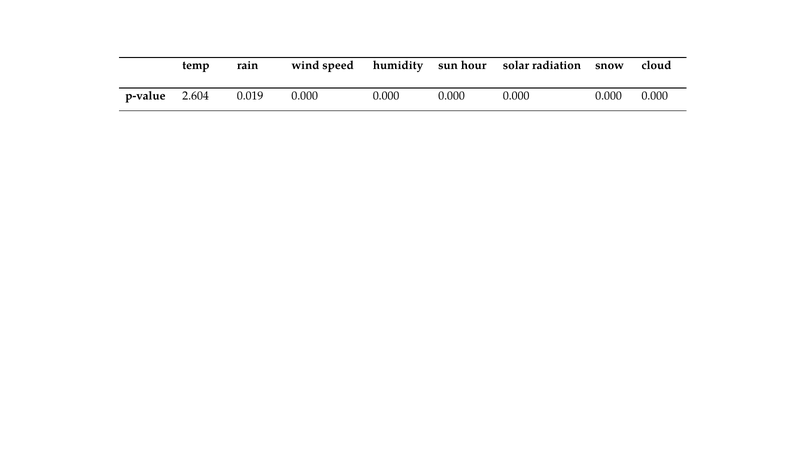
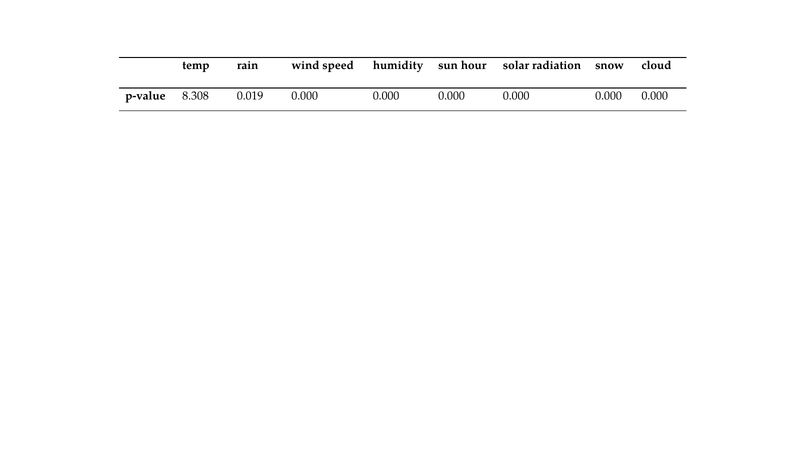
2.604: 2.604 -> 8.308
